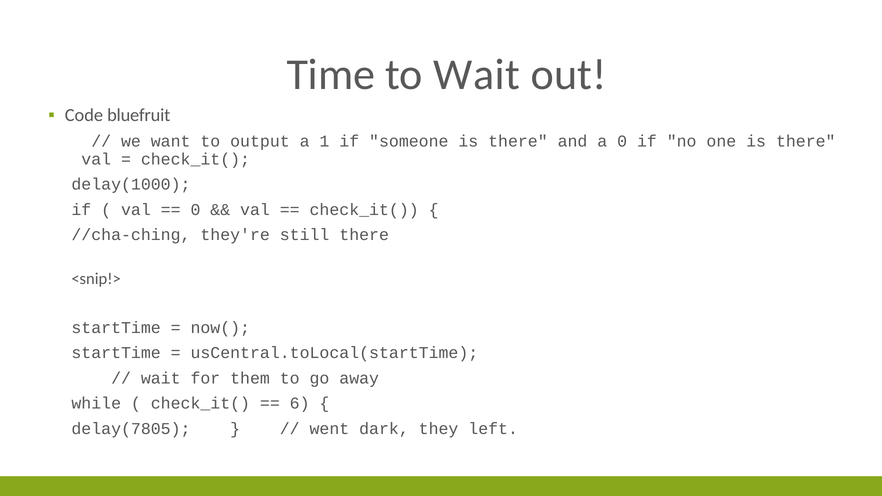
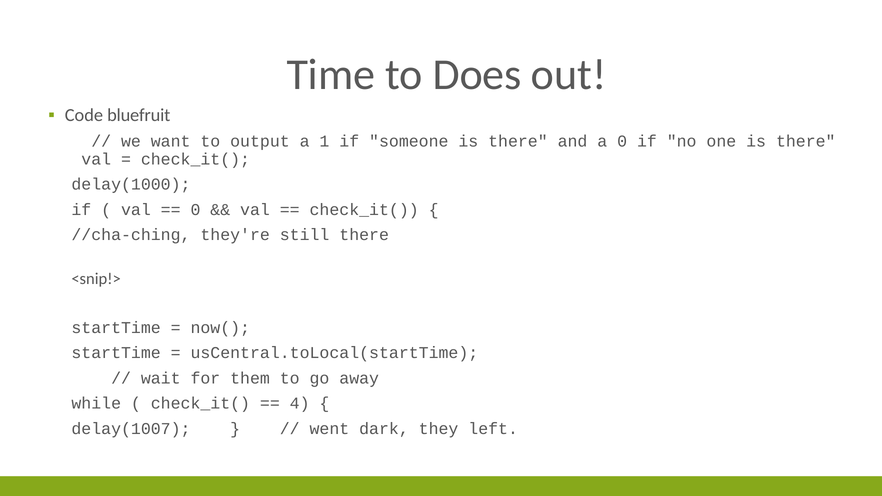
to Wait: Wait -> Does
6: 6 -> 4
delay(7805: delay(7805 -> delay(1007
